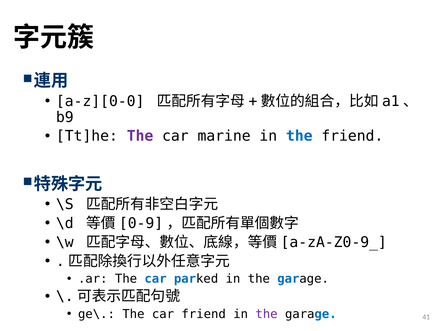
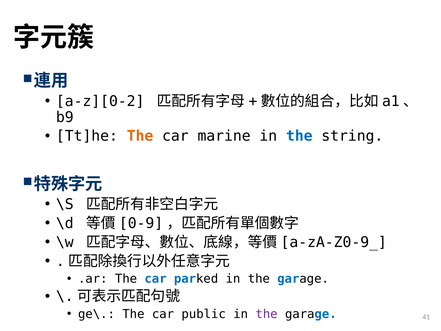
a-z][0-0: a-z][0-0 -> a-z][0-2
The at (140, 136) colour: purple -> orange
the friend: friend -> string
car friend: friend -> public
